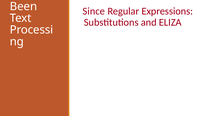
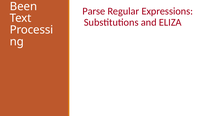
Since: Since -> Parse
